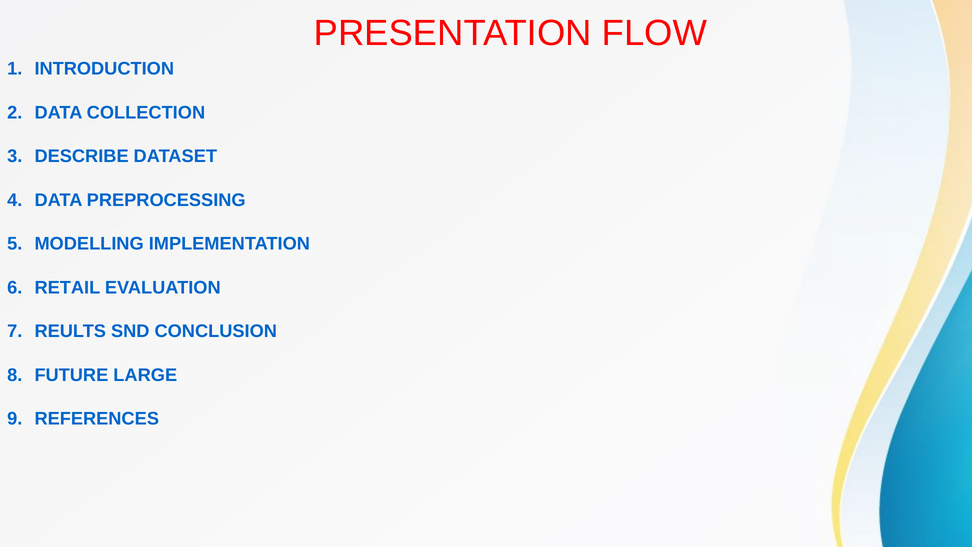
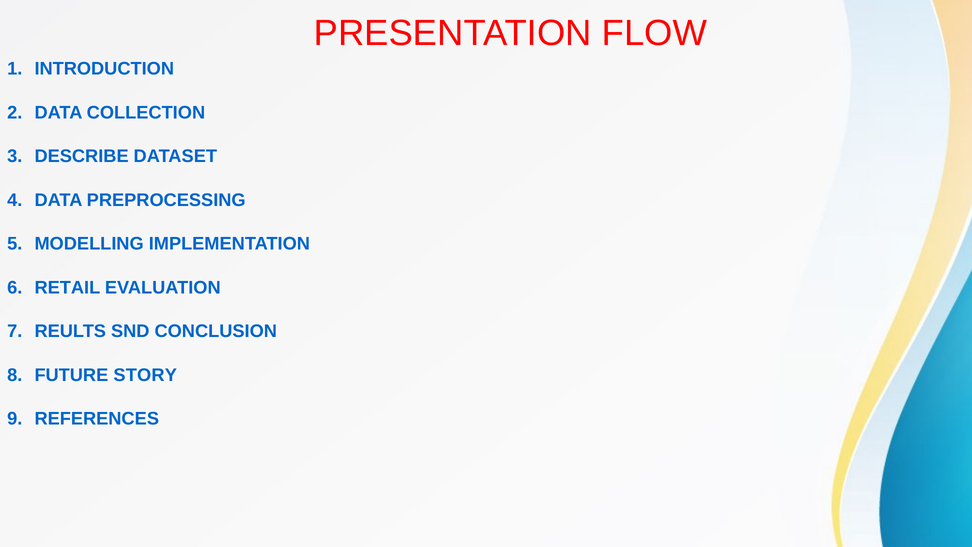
LARGE: LARGE -> STORY
